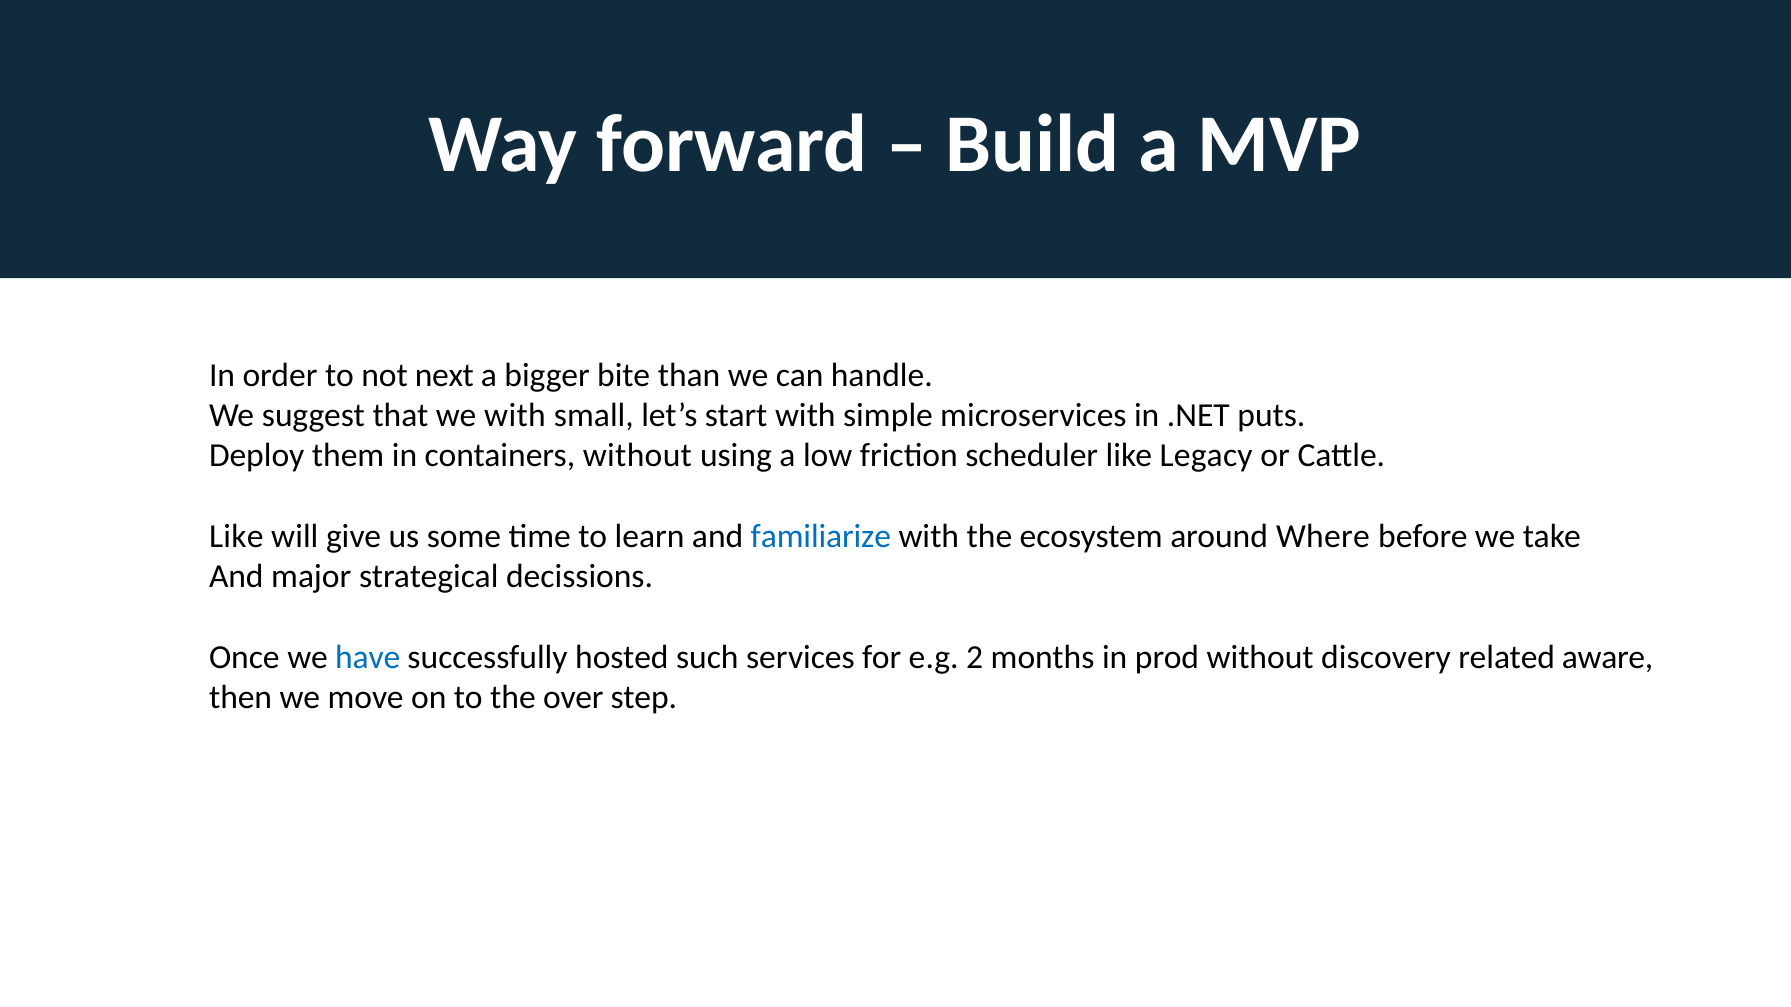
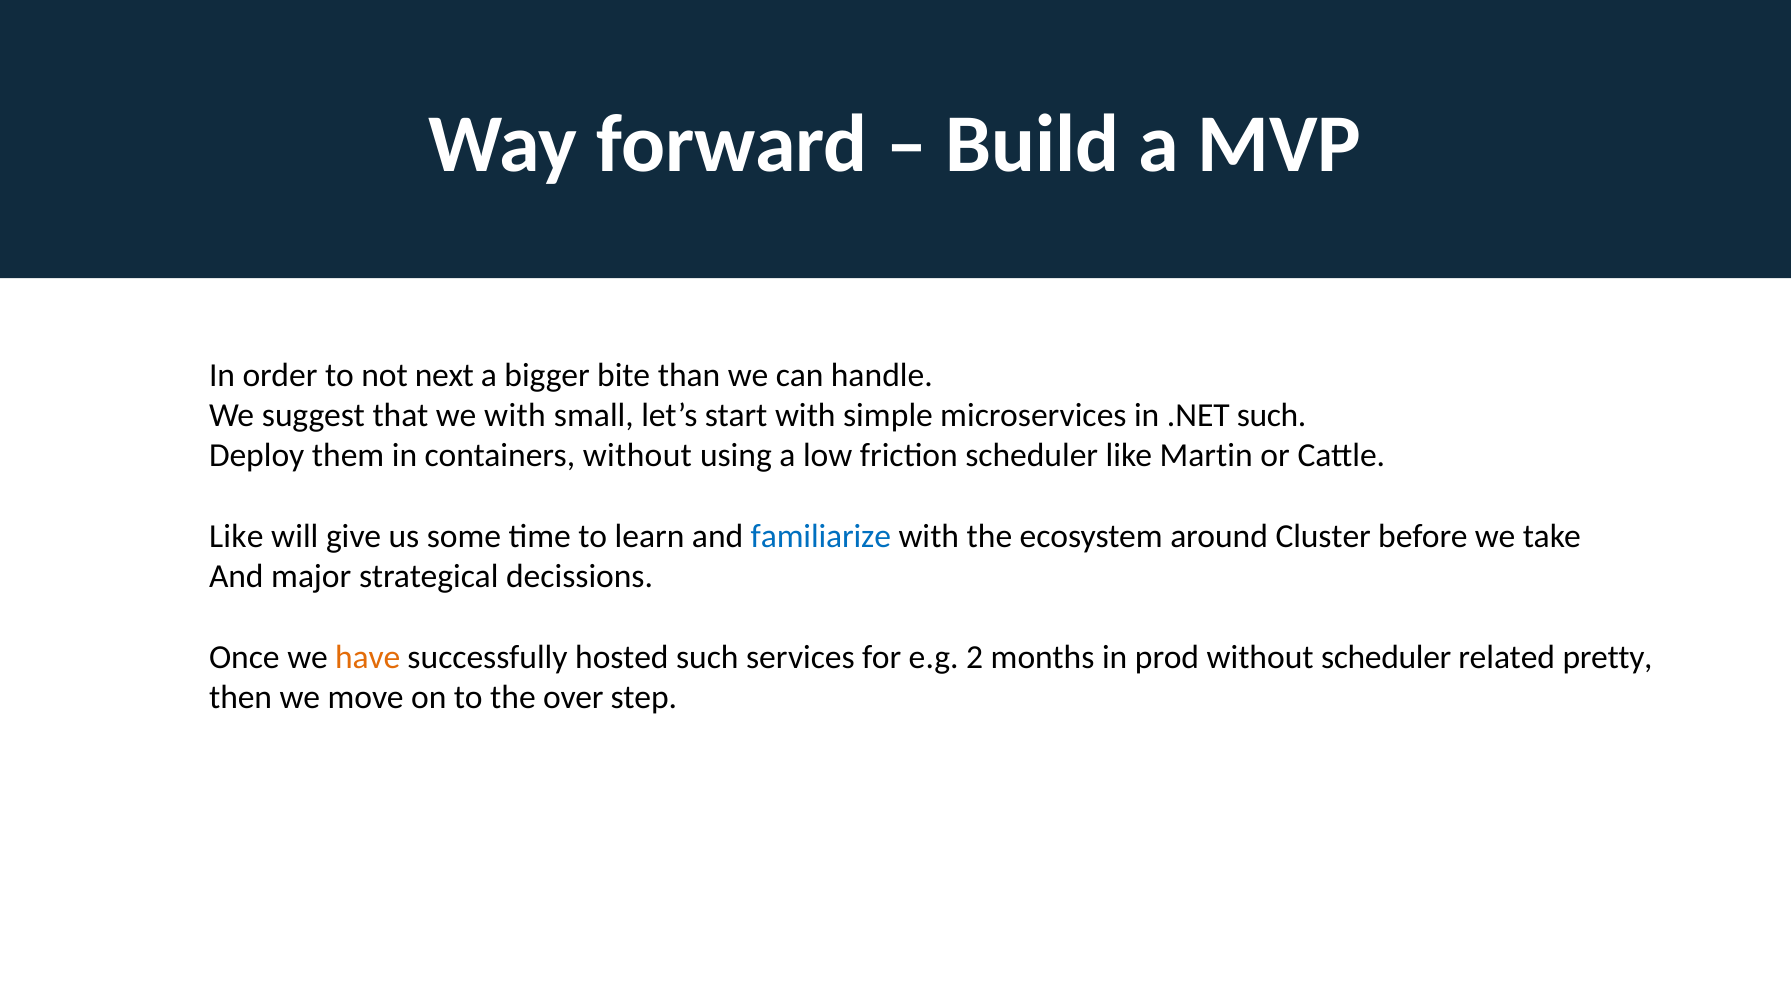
.NET puts: puts -> such
Legacy: Legacy -> Martin
Where: Where -> Cluster
have colour: blue -> orange
without discovery: discovery -> scheduler
aware: aware -> pretty
